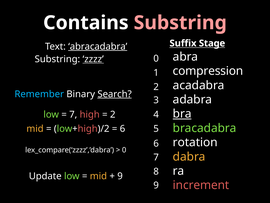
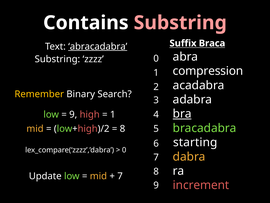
Stage: Stage -> Braca
zzzz underline: present -> none
Remember colour: light blue -> yellow
Search underline: present -> none
7 at (73, 114): 7 -> 9
2 at (113, 114): 2 -> 1
6 at (122, 128): 6 -> 8
rotation: rotation -> starting
9 at (120, 176): 9 -> 7
